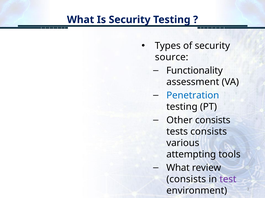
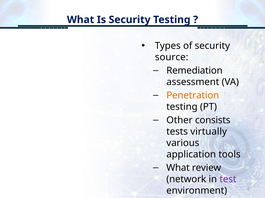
Functionality: Functionality -> Remediation
Penetration colour: blue -> orange
tests consists: consists -> virtually
attempting: attempting -> application
consists at (186, 180): consists -> network
